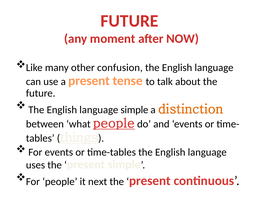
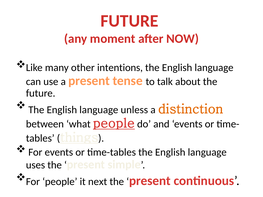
confusion: confusion -> intentions
language simple: simple -> unless
